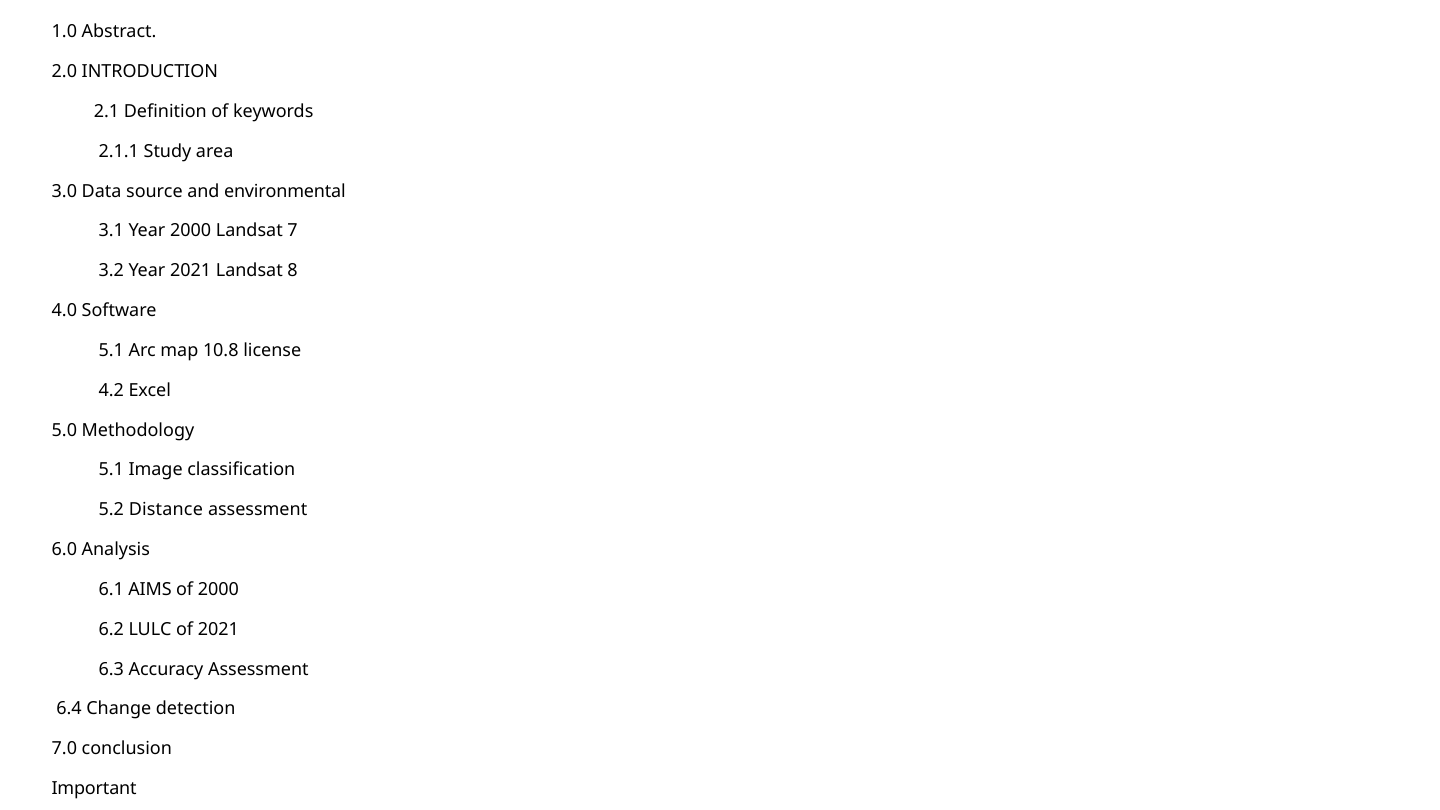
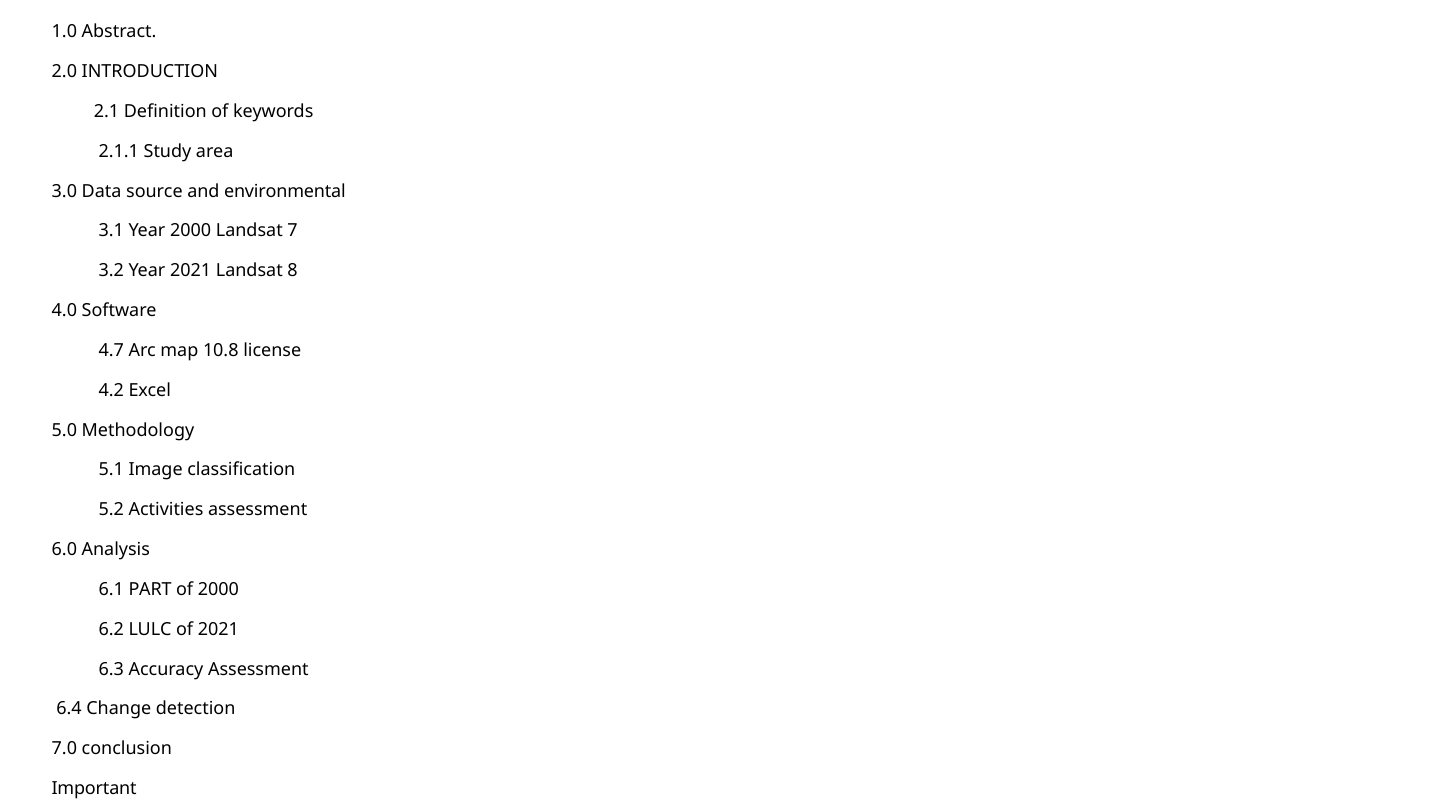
5.1 at (111, 350): 5.1 -> 4.7
Distance: Distance -> Activities
AIMS: AIMS -> PART
